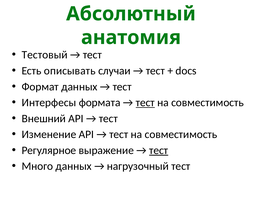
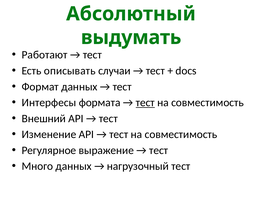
анатомия: анатомия -> выдумать
Тестовый: Тестовый -> Работают
тест at (159, 150) underline: present -> none
